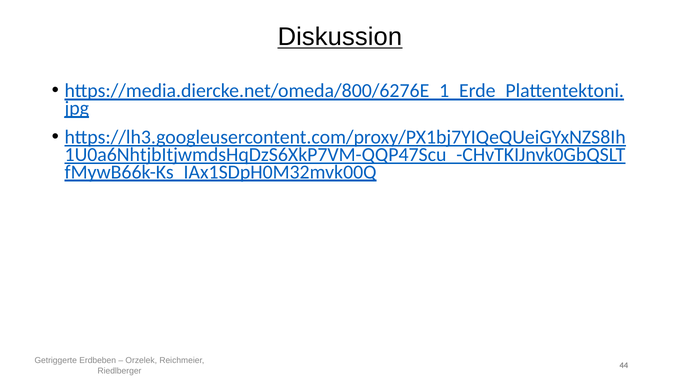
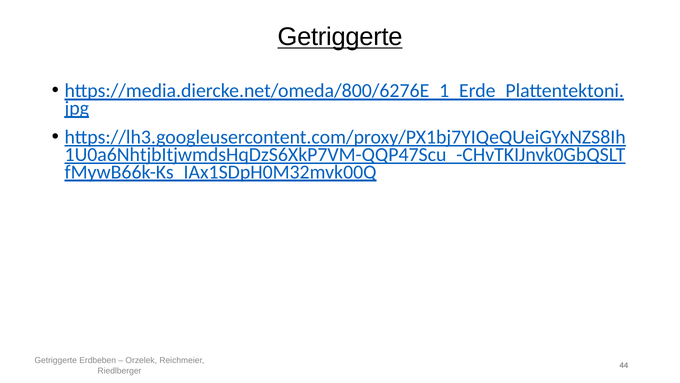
Diskussion at (340, 37): Diskussion -> Getriggerte
